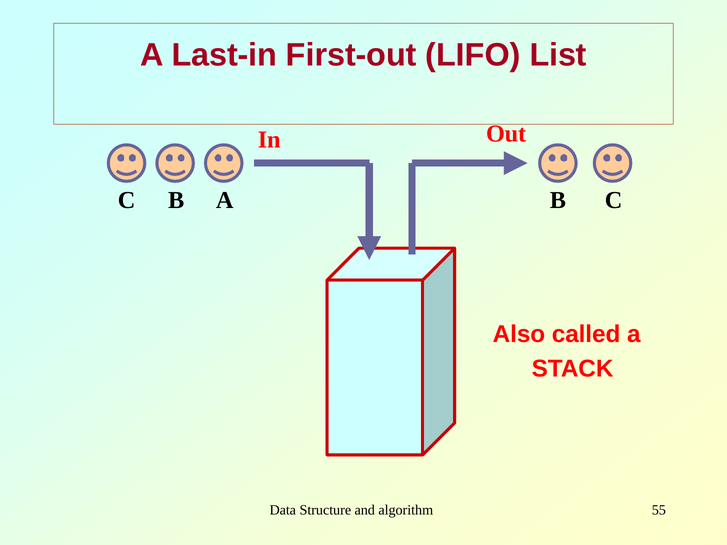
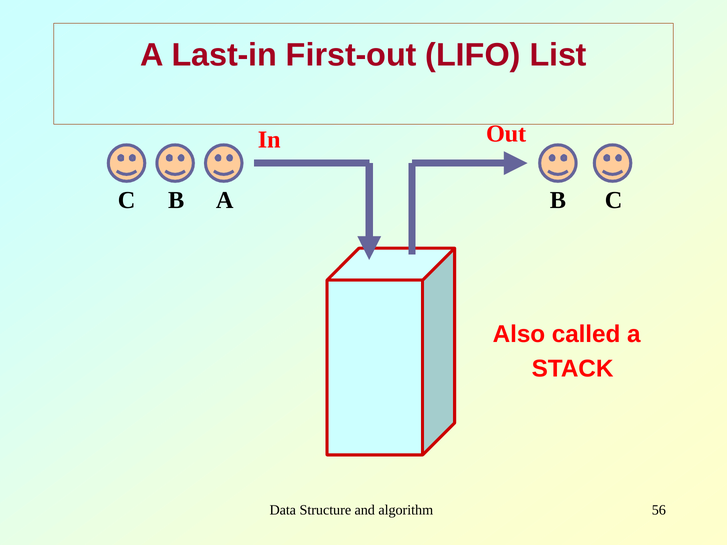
55: 55 -> 56
